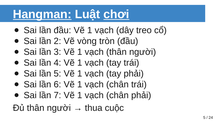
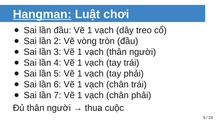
chơi underline: present -> none
